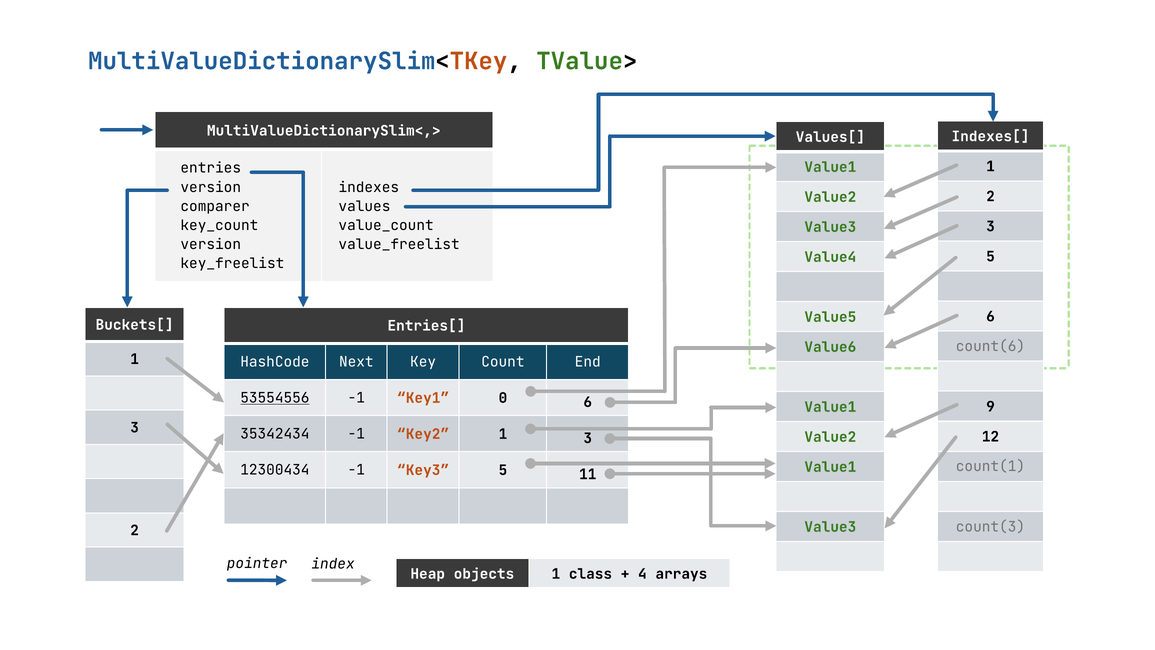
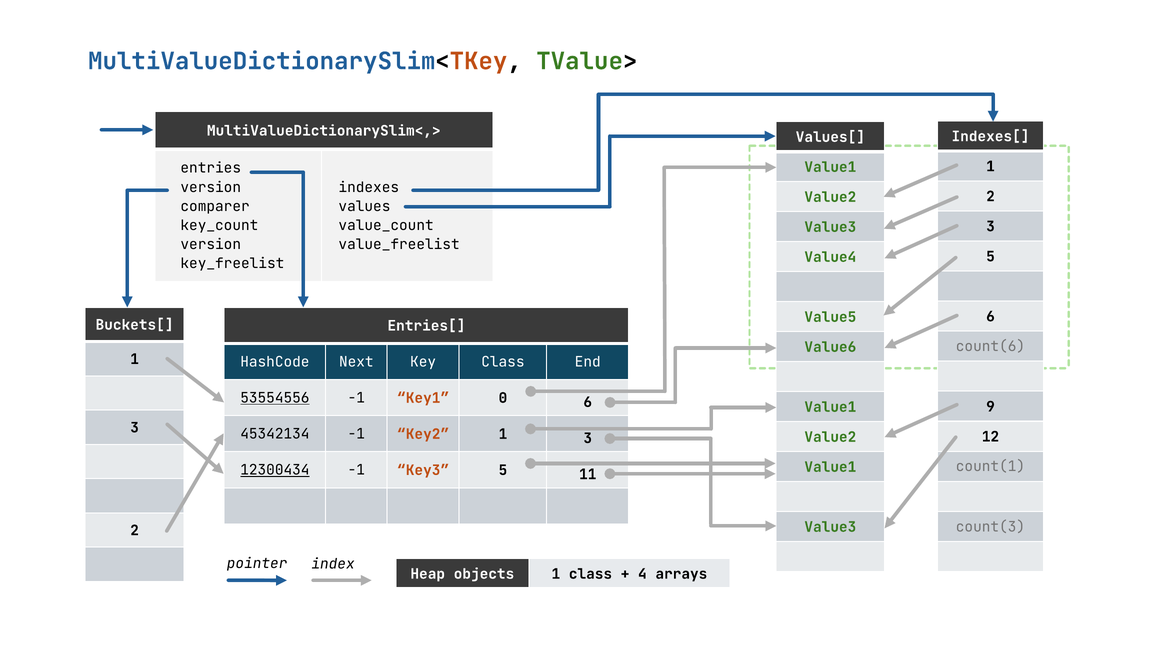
Key Count: Count -> Class
35342434: 35342434 -> 45342134
12300434 underline: none -> present
